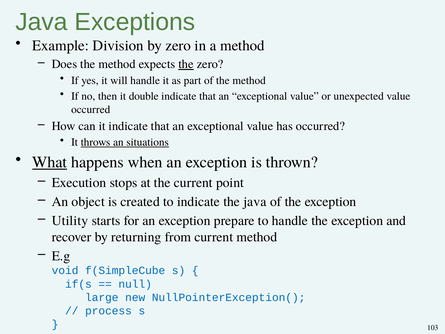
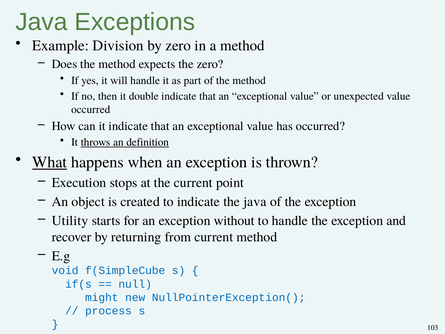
the at (186, 64) underline: present -> none
situations: situations -> definition
prepare: prepare -> without
large: large -> might
